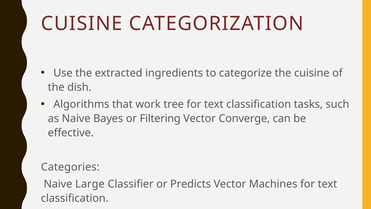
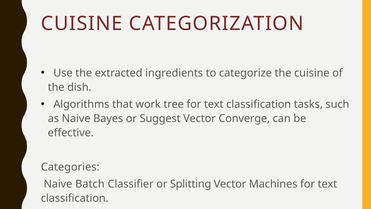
Filtering: Filtering -> Suggest
Large: Large -> Batch
Predicts: Predicts -> Splitting
